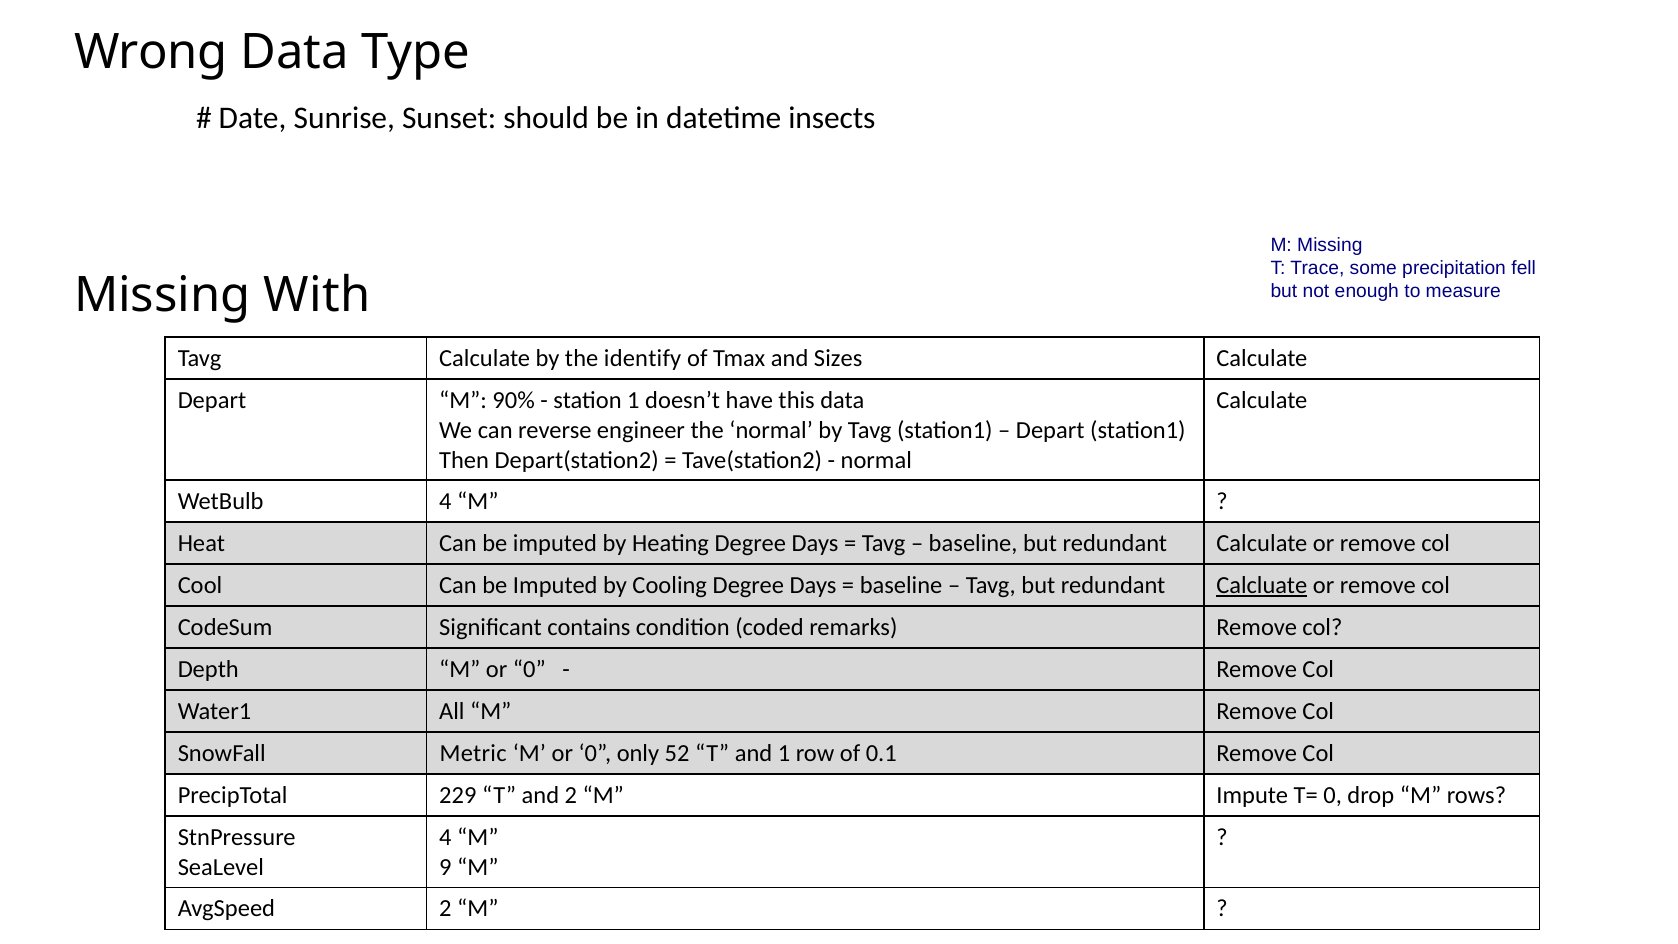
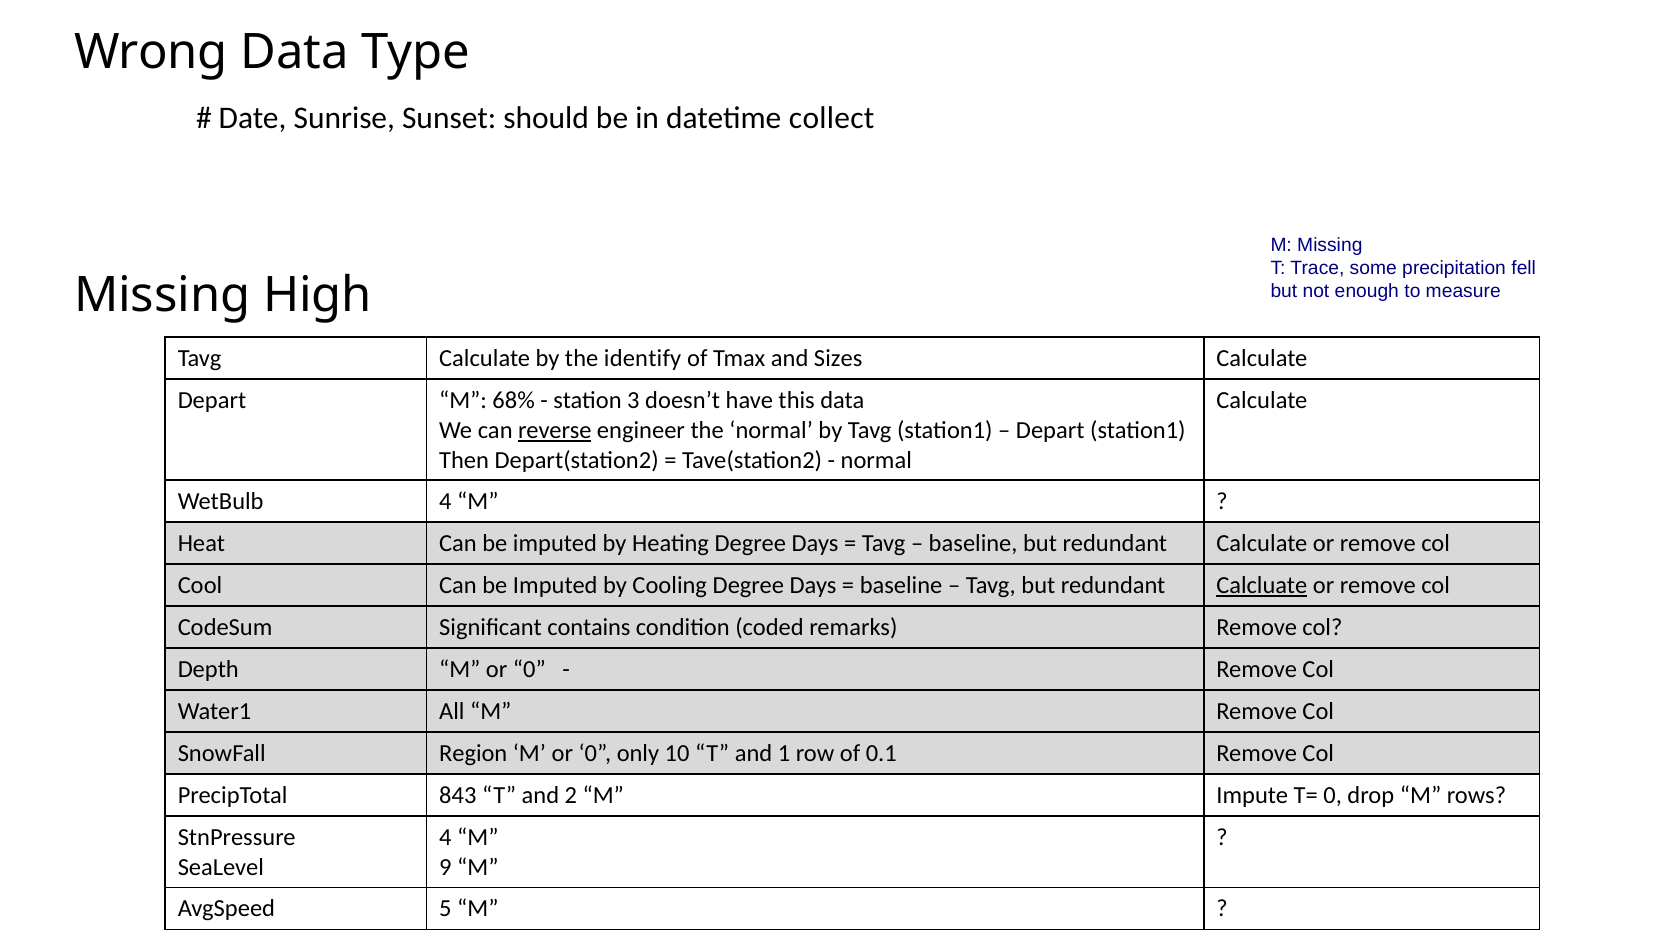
insects: insects -> collect
With: With -> High
90%: 90% -> 68%
station 1: 1 -> 3
reverse underline: none -> present
Metric: Metric -> Region
52: 52 -> 10
229: 229 -> 843
AvgSpeed 2: 2 -> 5
